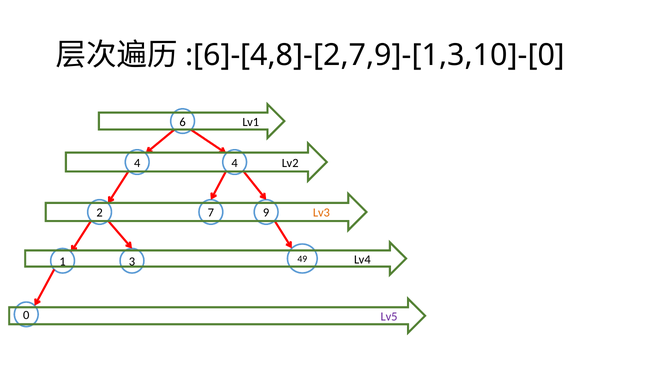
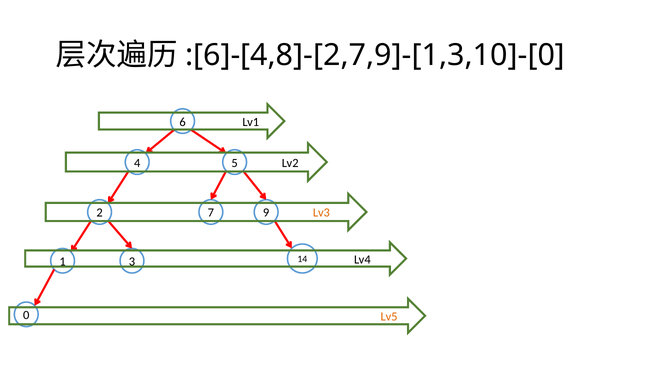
4 4: 4 -> 5
49: 49 -> 14
Lv5 colour: purple -> orange
